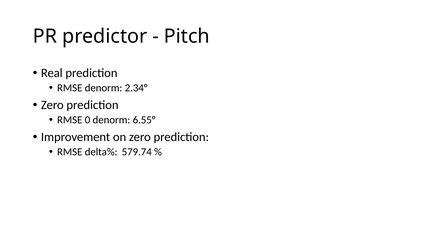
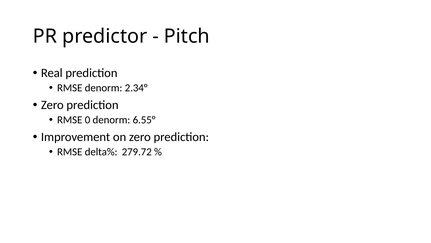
579.74: 579.74 -> 279.72
